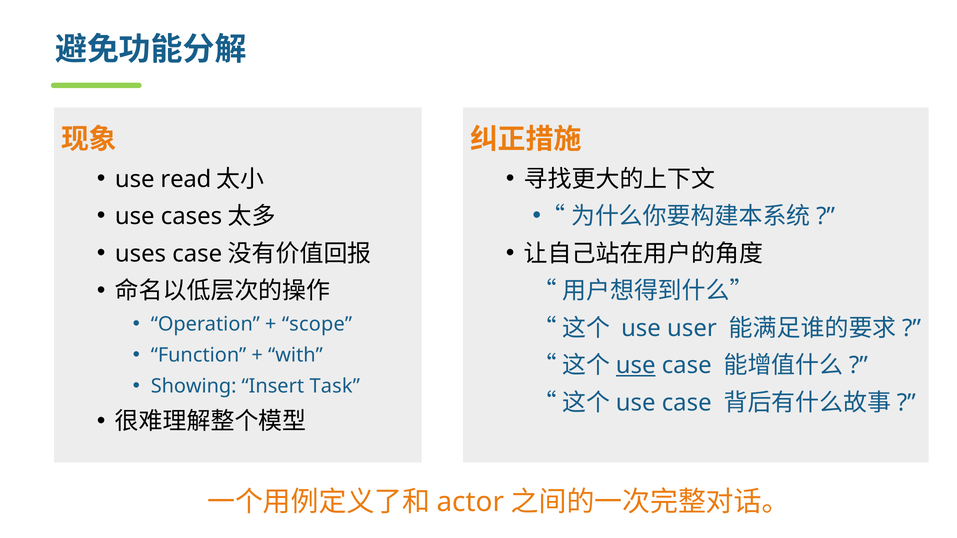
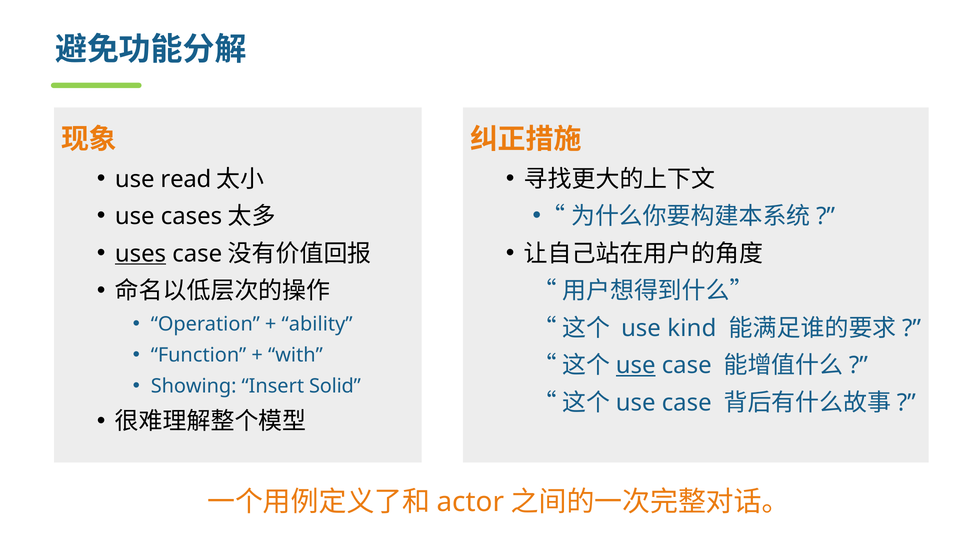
uses underline: none -> present
scope: scope -> ability
user: user -> kind
Task: Task -> Solid
